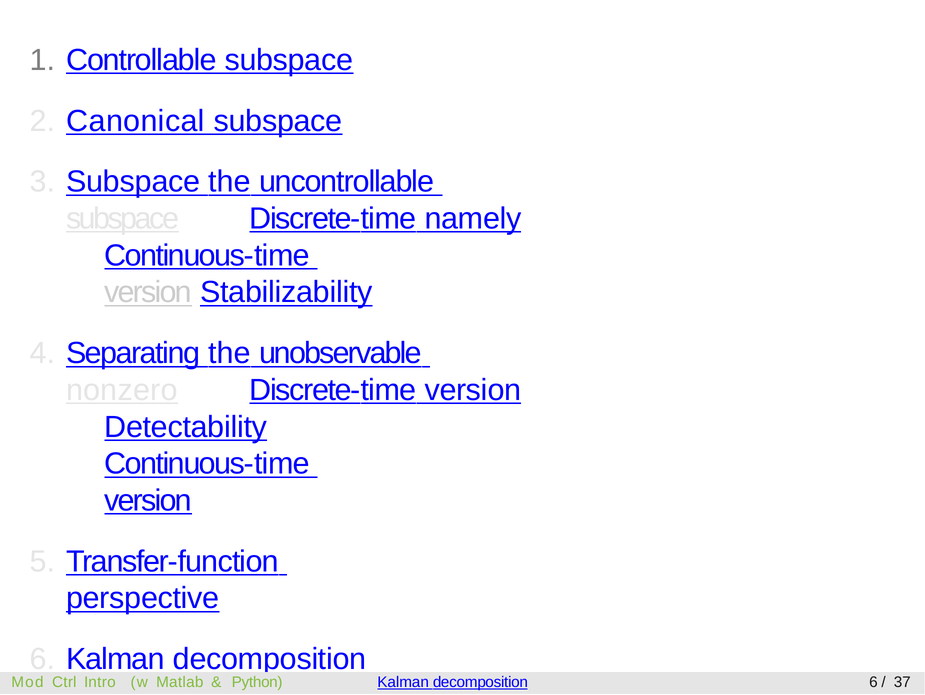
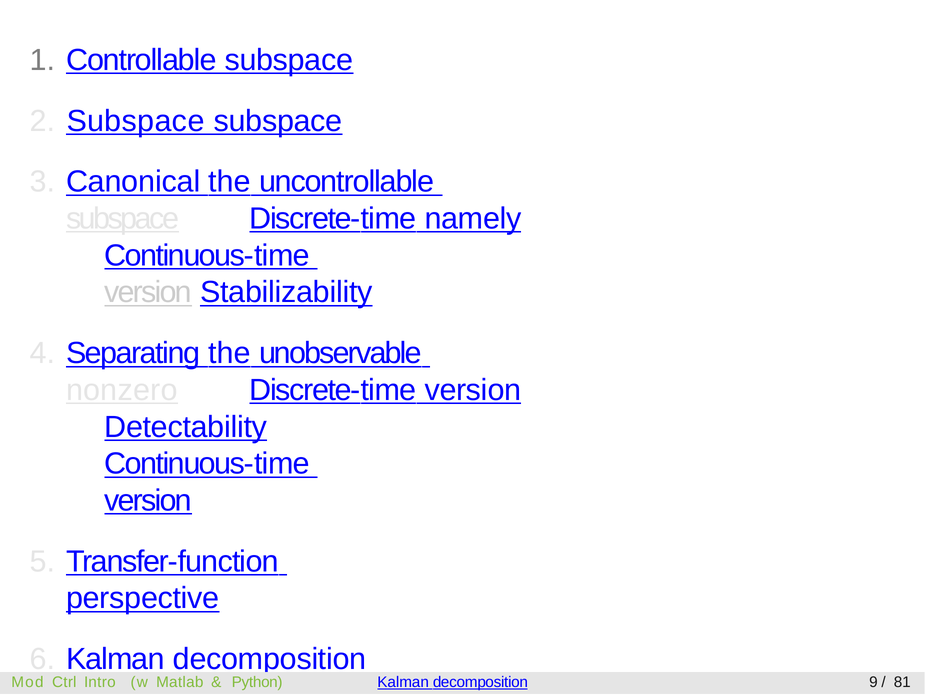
2 Canonical: Canonical -> Subspace
Subspace at (133, 182): Subspace -> Canonical
decomposition 6: 6 -> 9
37: 37 -> 81
